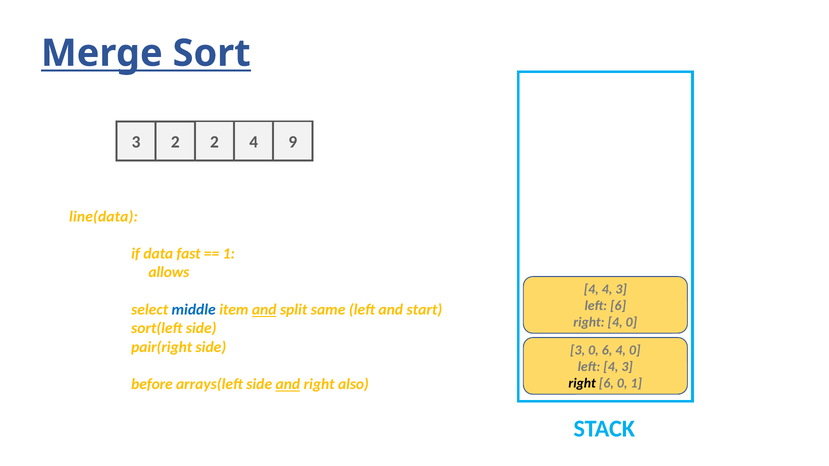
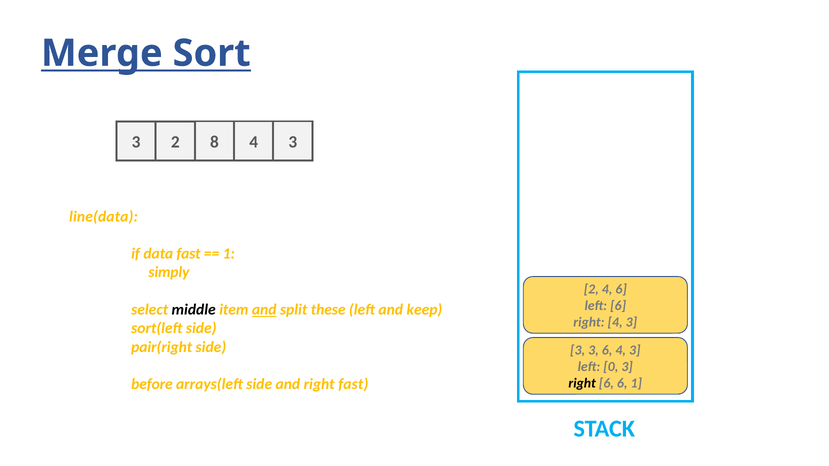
2 2: 2 -> 8
9 at (293, 142): 9 -> 3
allows: allows -> simply
4 at (591, 289): 4 -> 2
3 at (621, 289): 3 -> 6
middle colour: blue -> black
same: same -> these
start: start -> keep
right 4 0: 0 -> 3
0 at (593, 350): 0 -> 3
6 4 0: 0 -> 3
left 4: 4 -> 0
6 0: 0 -> 6
and at (288, 384) underline: present -> none
right also: also -> fast
